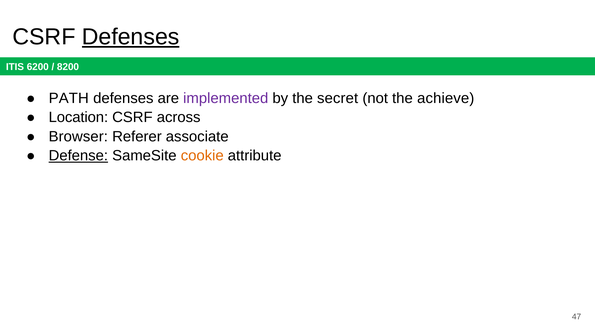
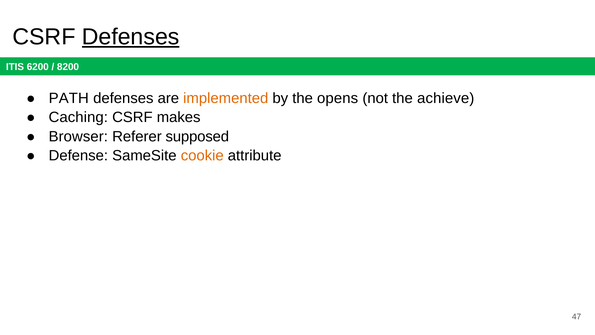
implemented colour: purple -> orange
secret: secret -> opens
Location: Location -> Caching
across: across -> makes
associate: associate -> supposed
Defense underline: present -> none
